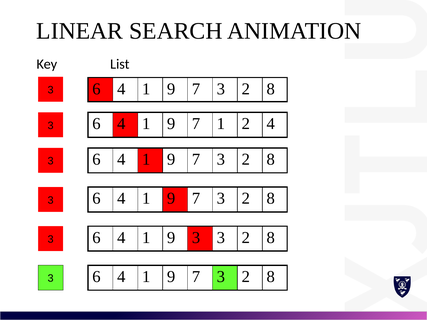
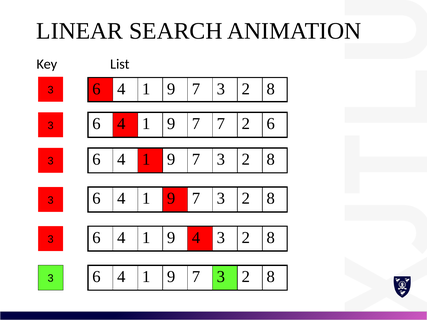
7 1: 1 -> 7
2 4: 4 -> 6
9 3: 3 -> 4
